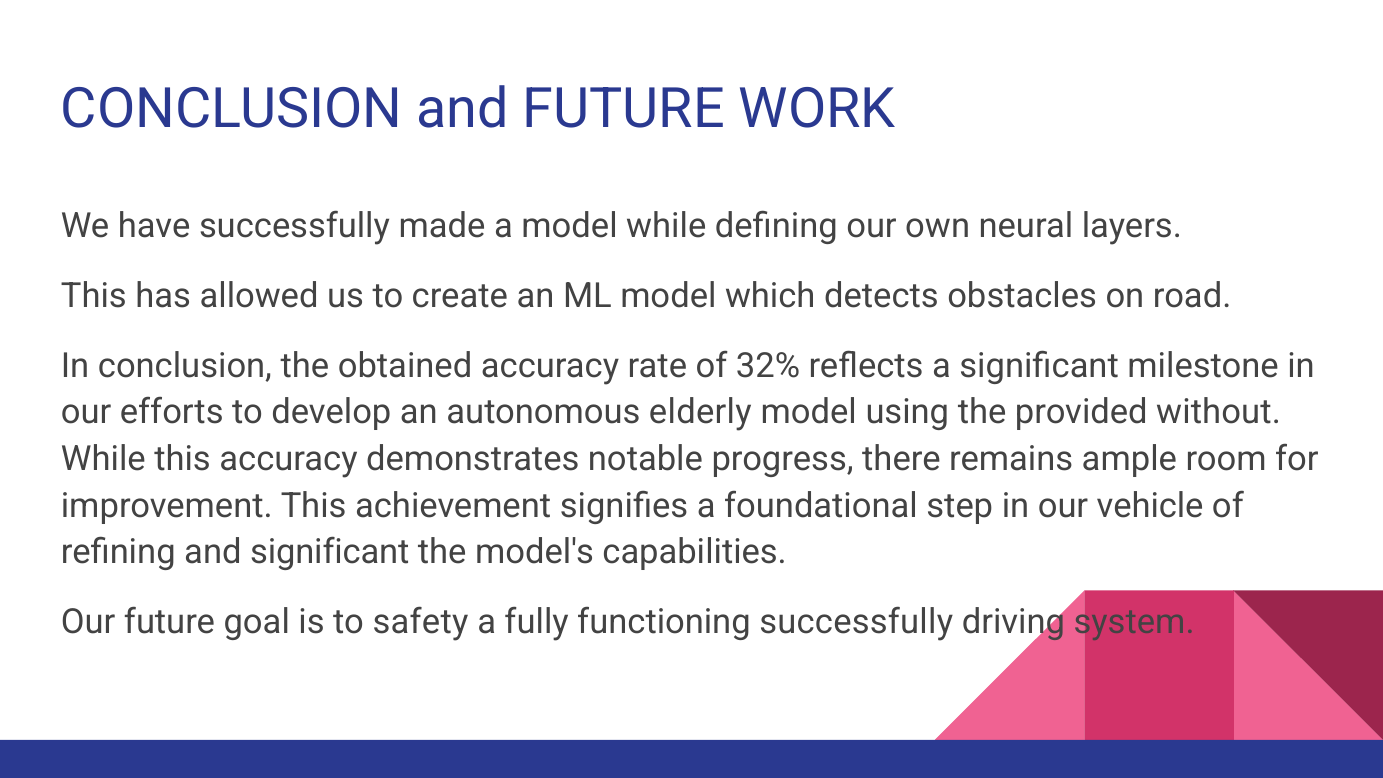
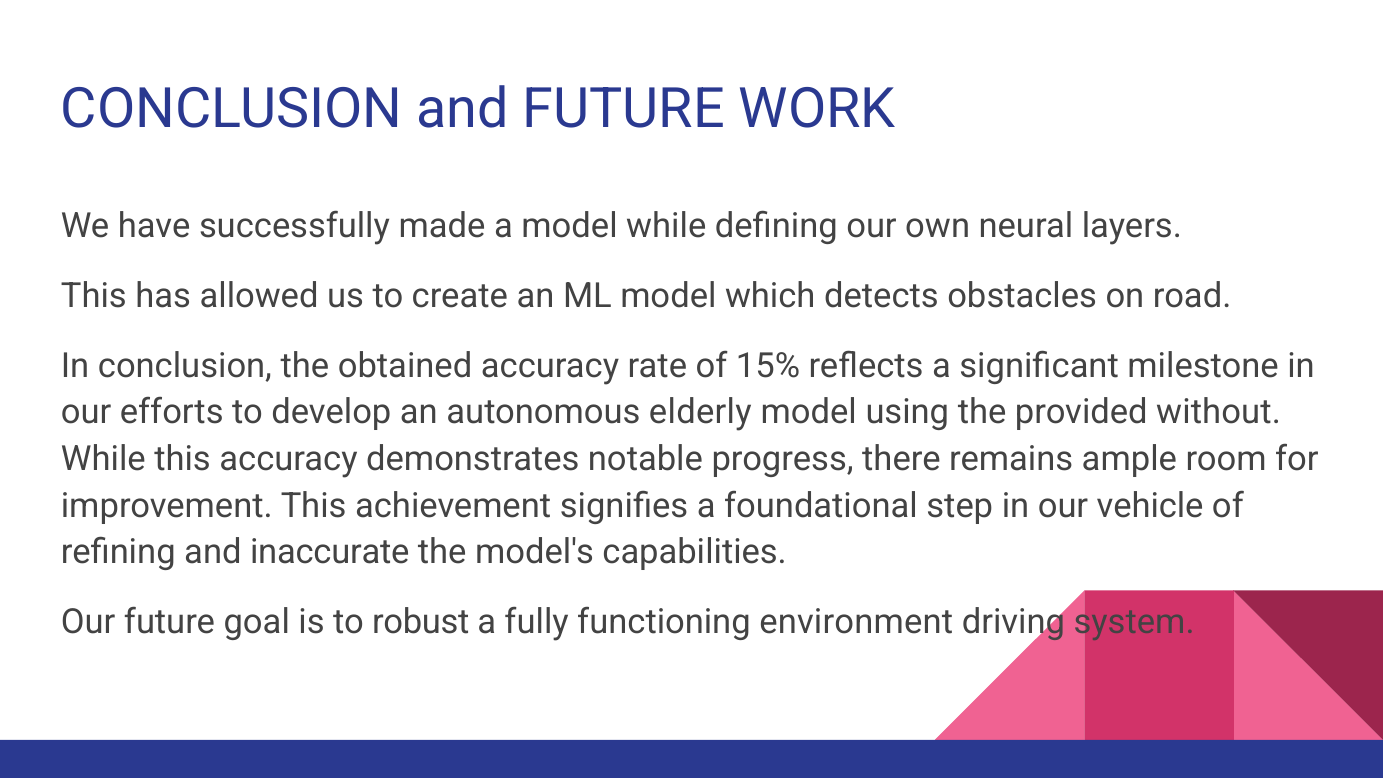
32%: 32% -> 15%
and significant: significant -> inaccurate
safety: safety -> robust
functioning successfully: successfully -> environment
